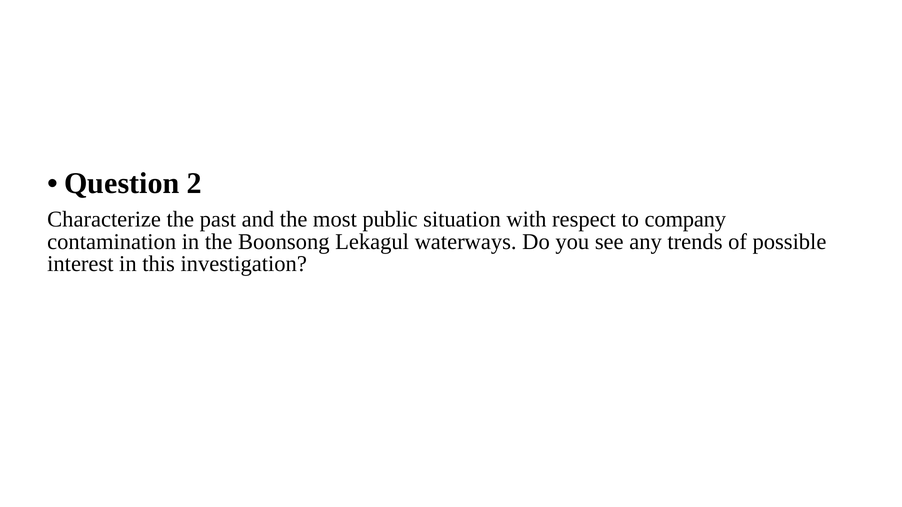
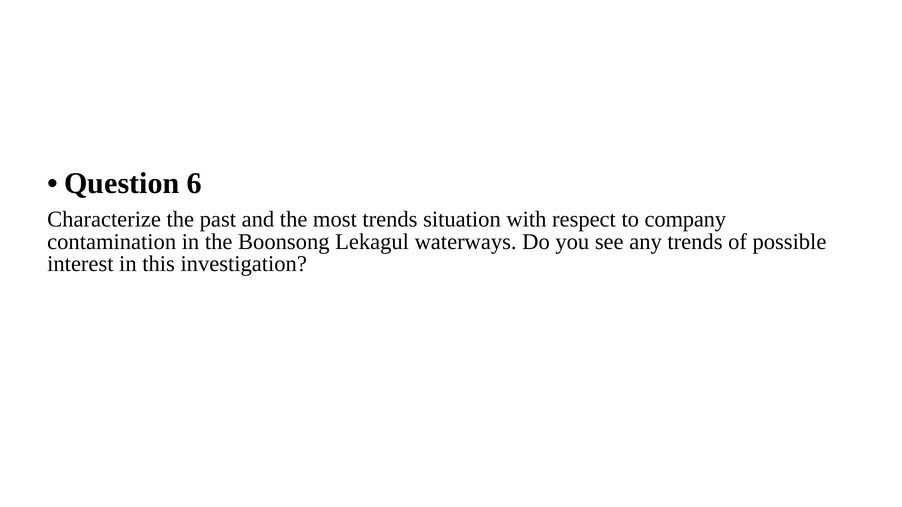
2: 2 -> 6
most public: public -> trends
